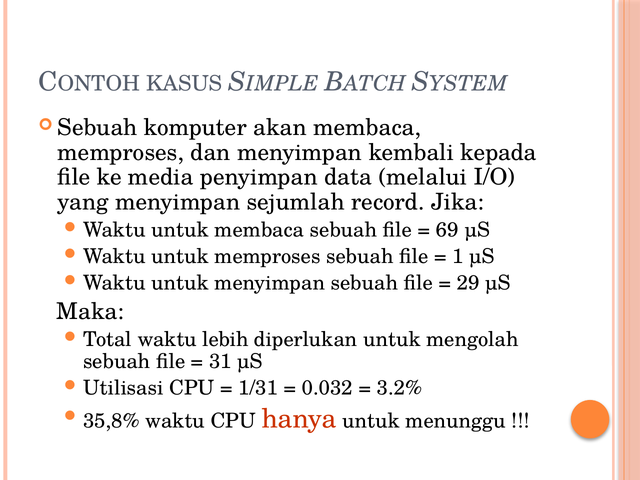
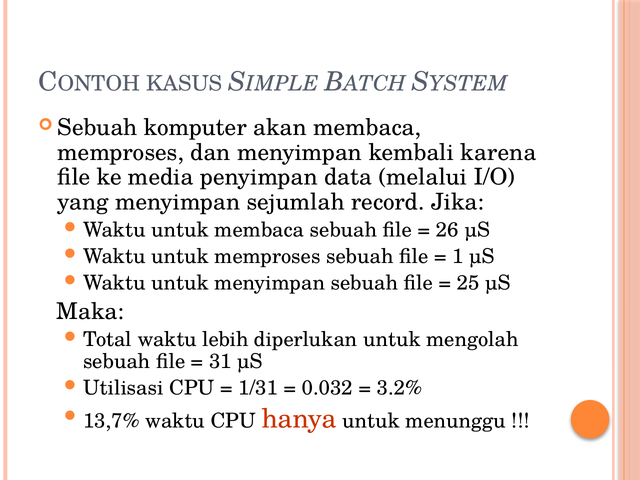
kepada: kepada -> karena
69: 69 -> 26
29: 29 -> 25
35,8%: 35,8% -> 13,7%
